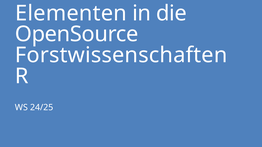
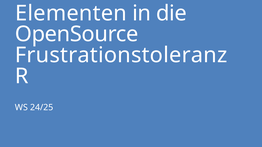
Forstwissenschaften: Forstwissenschaften -> Frustrationstoleranz
